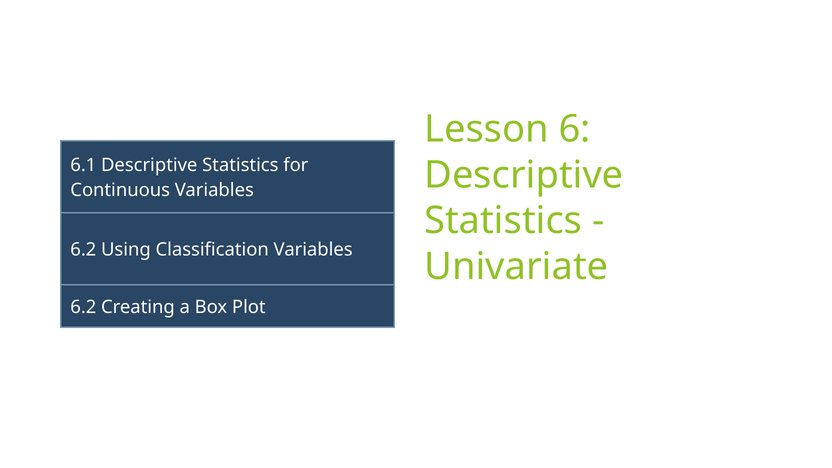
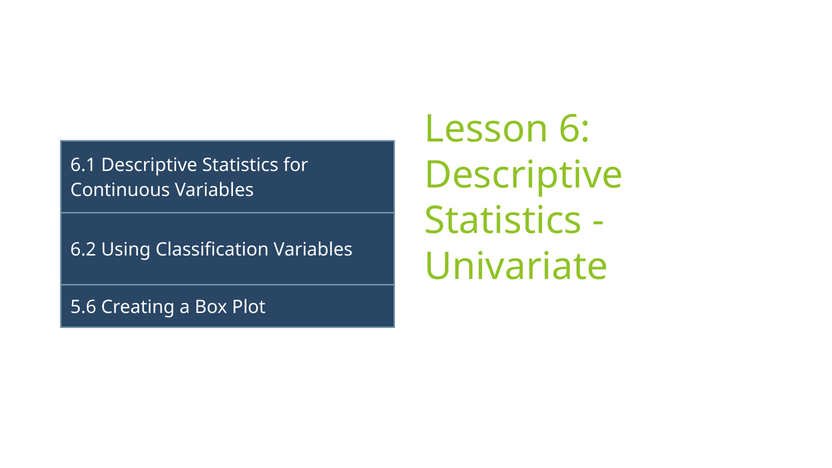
6.2 at (83, 307): 6.2 -> 5.6
